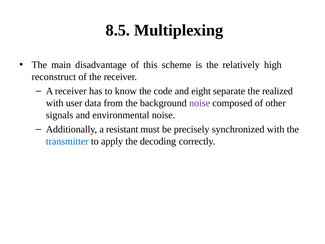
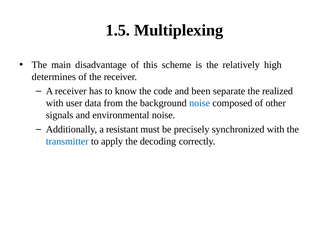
8.5: 8.5 -> 1.5
reconstruct: reconstruct -> determines
eight: eight -> been
noise at (200, 103) colour: purple -> blue
